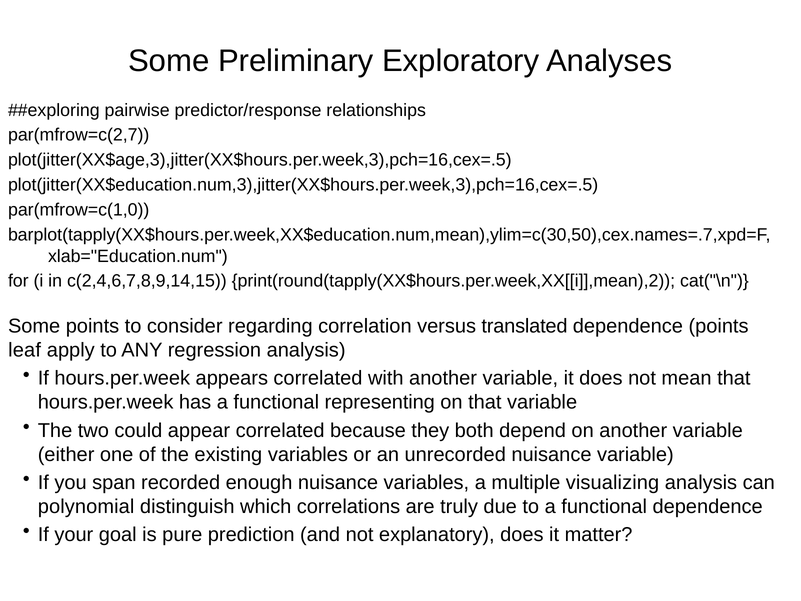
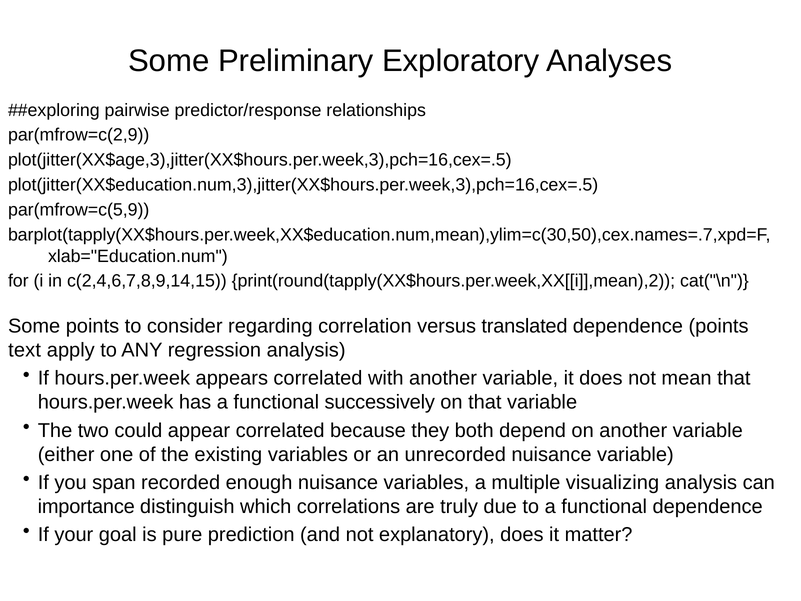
par(mfrow=c(2,7: par(mfrow=c(2,7 -> par(mfrow=c(2,9
par(mfrow=c(1,0: par(mfrow=c(1,0 -> par(mfrow=c(5,9
leaf: leaf -> text
representing: representing -> successively
polynomial: polynomial -> importance
